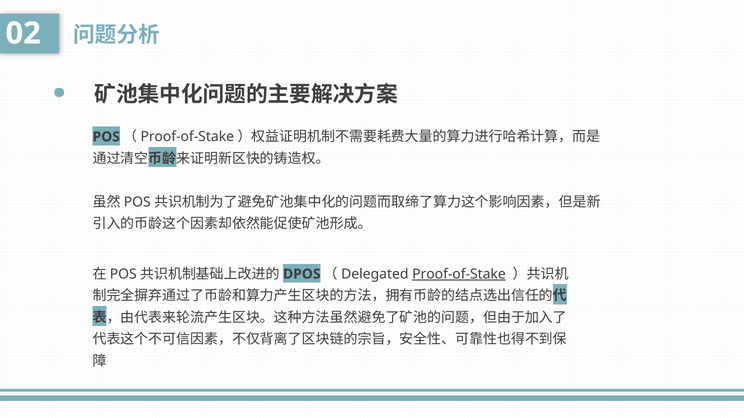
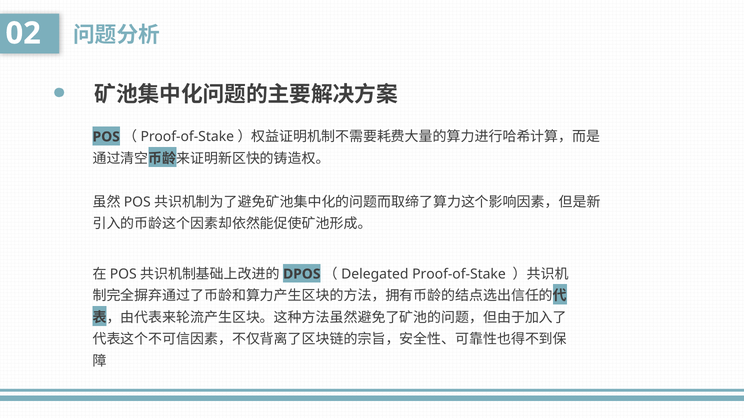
Proof-of-Stake underline: present -> none
